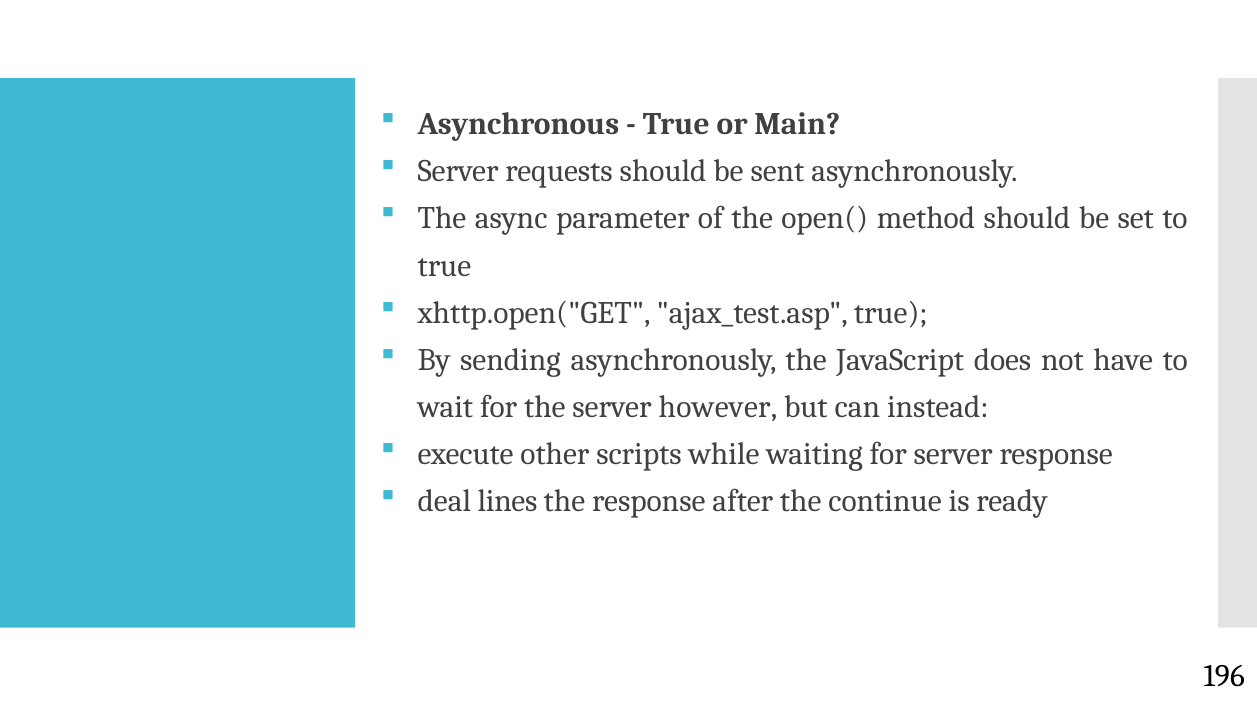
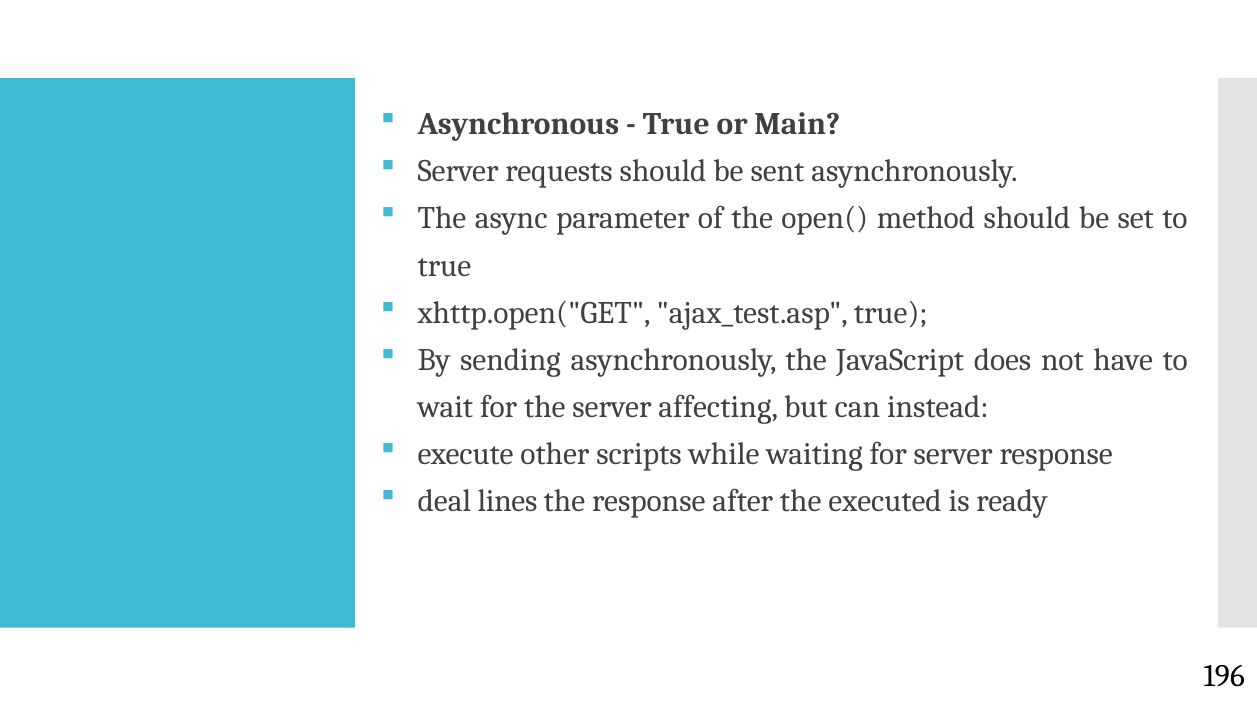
however: however -> affecting
continue: continue -> executed
